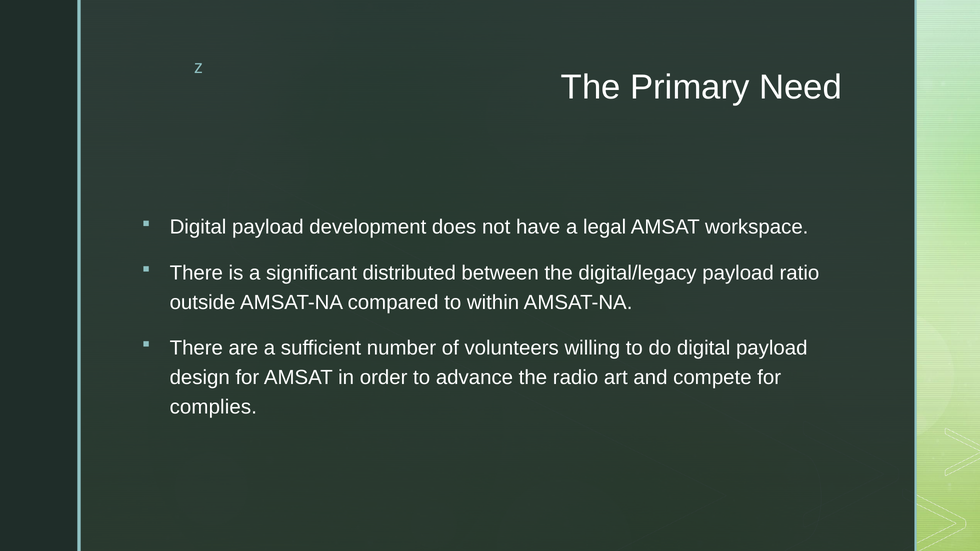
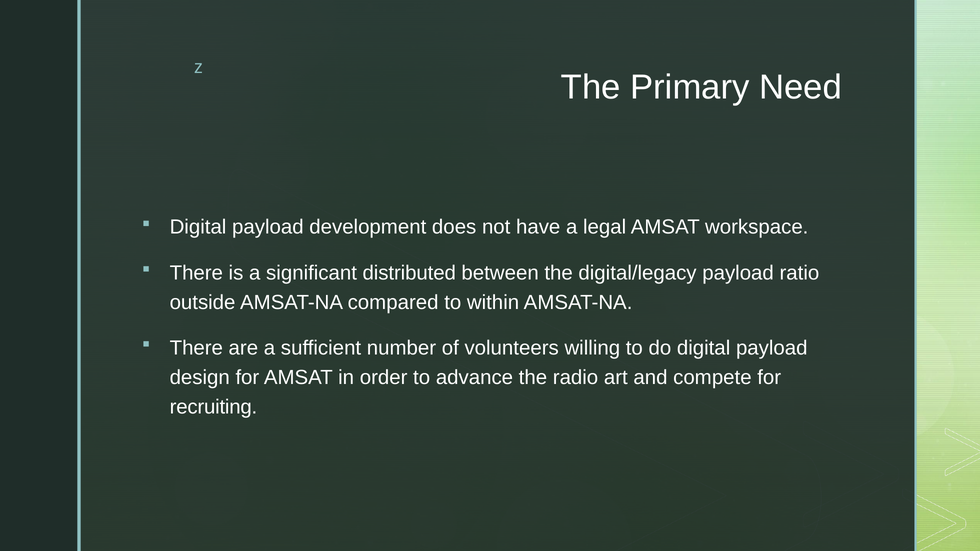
complies: complies -> recruiting
